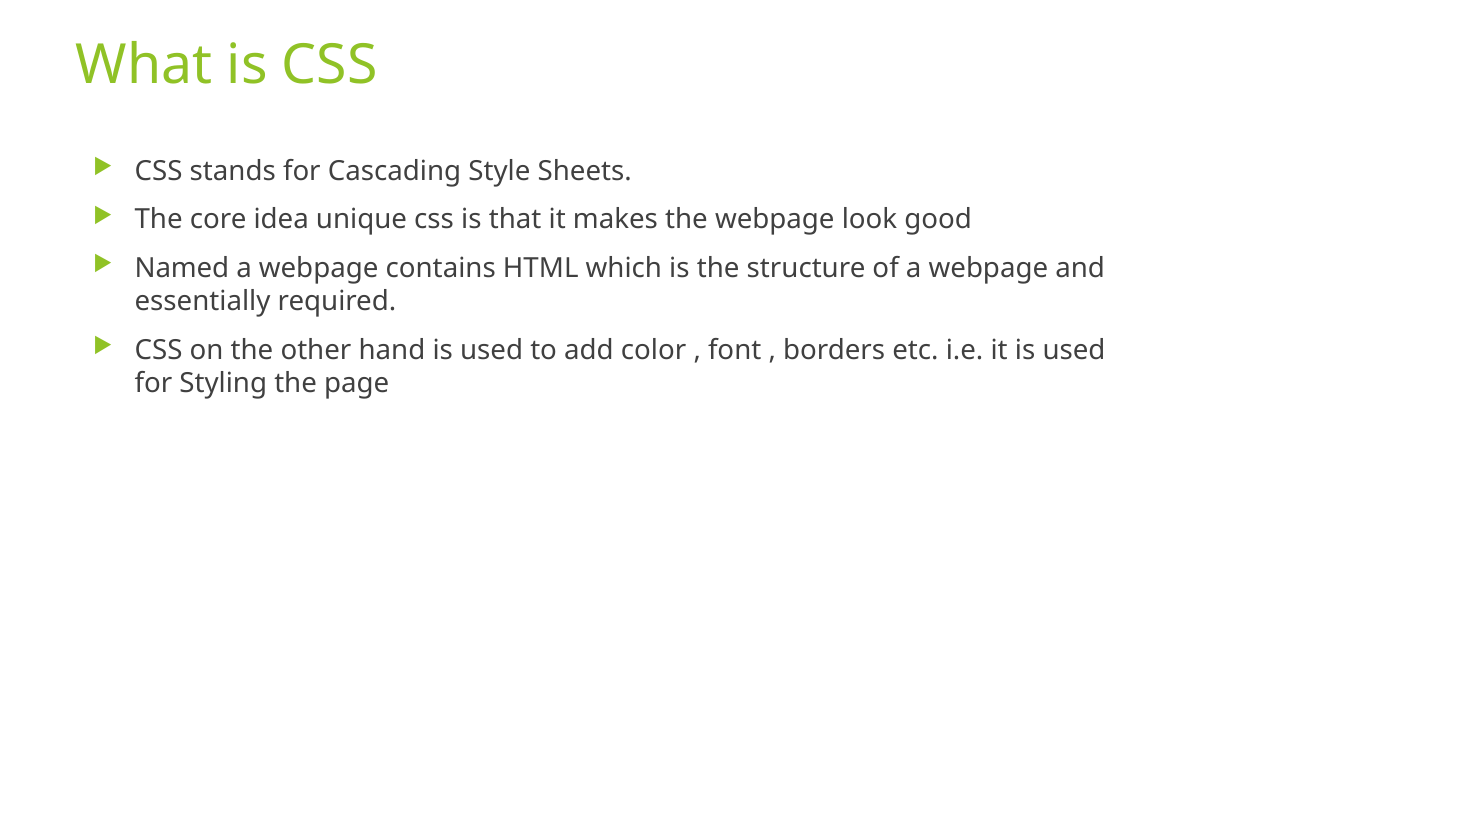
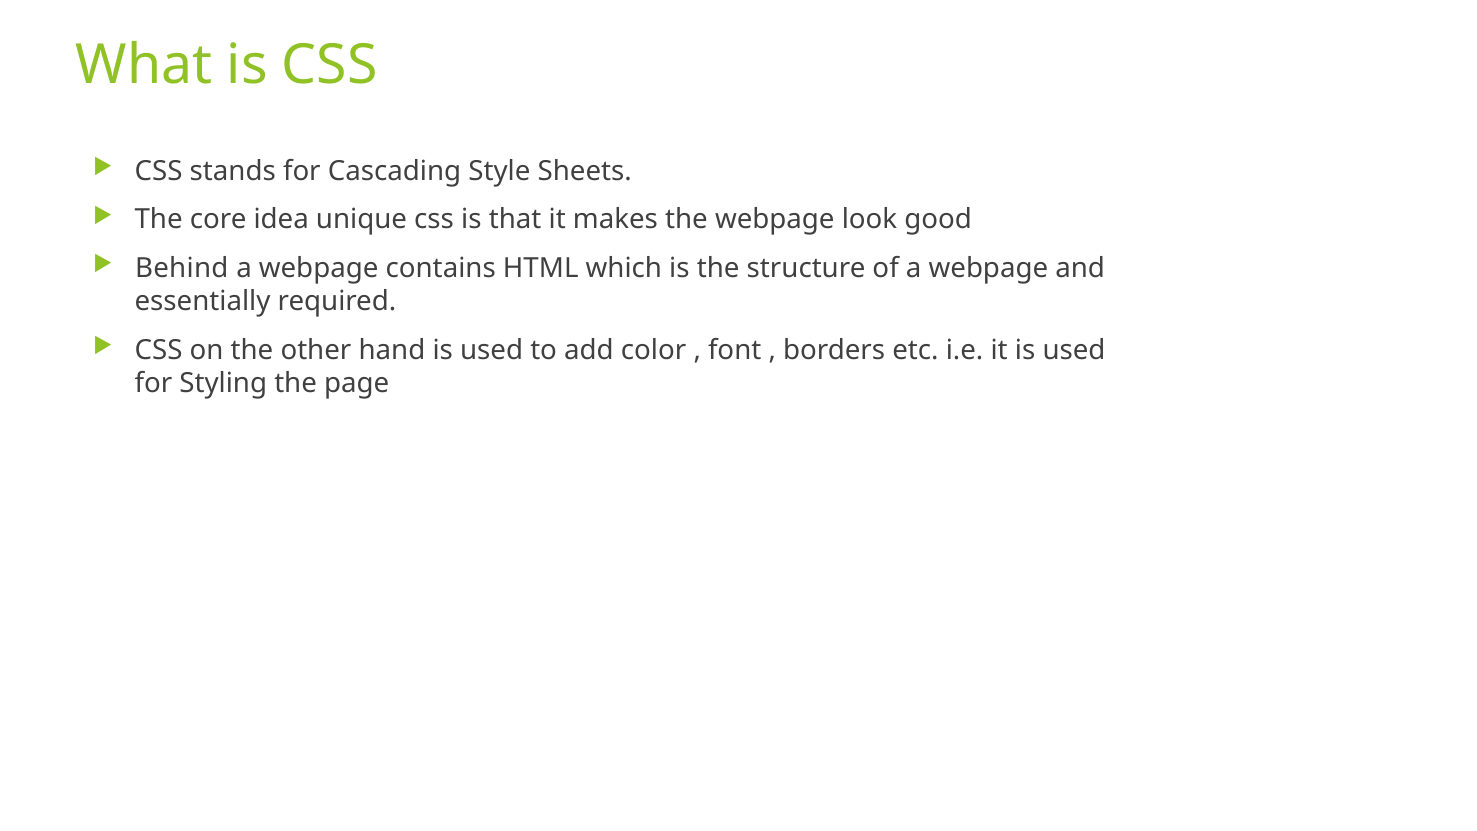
Named: Named -> Behind
